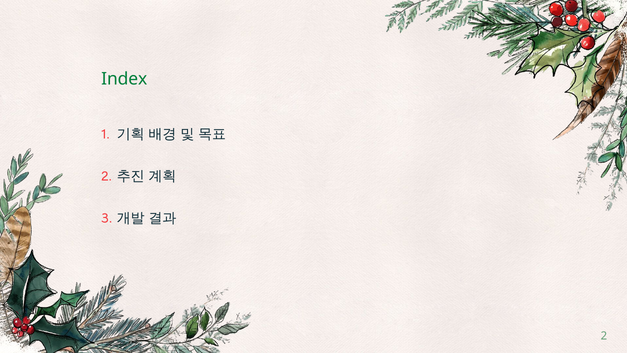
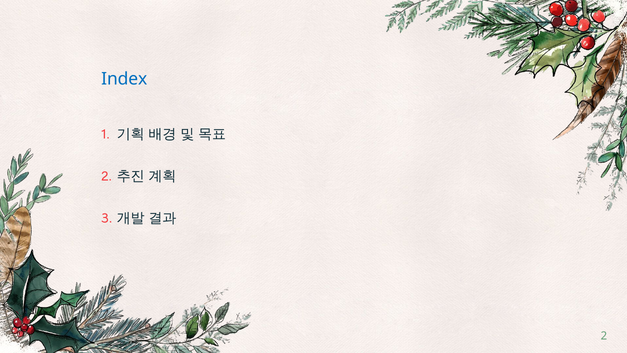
Index colour: green -> blue
